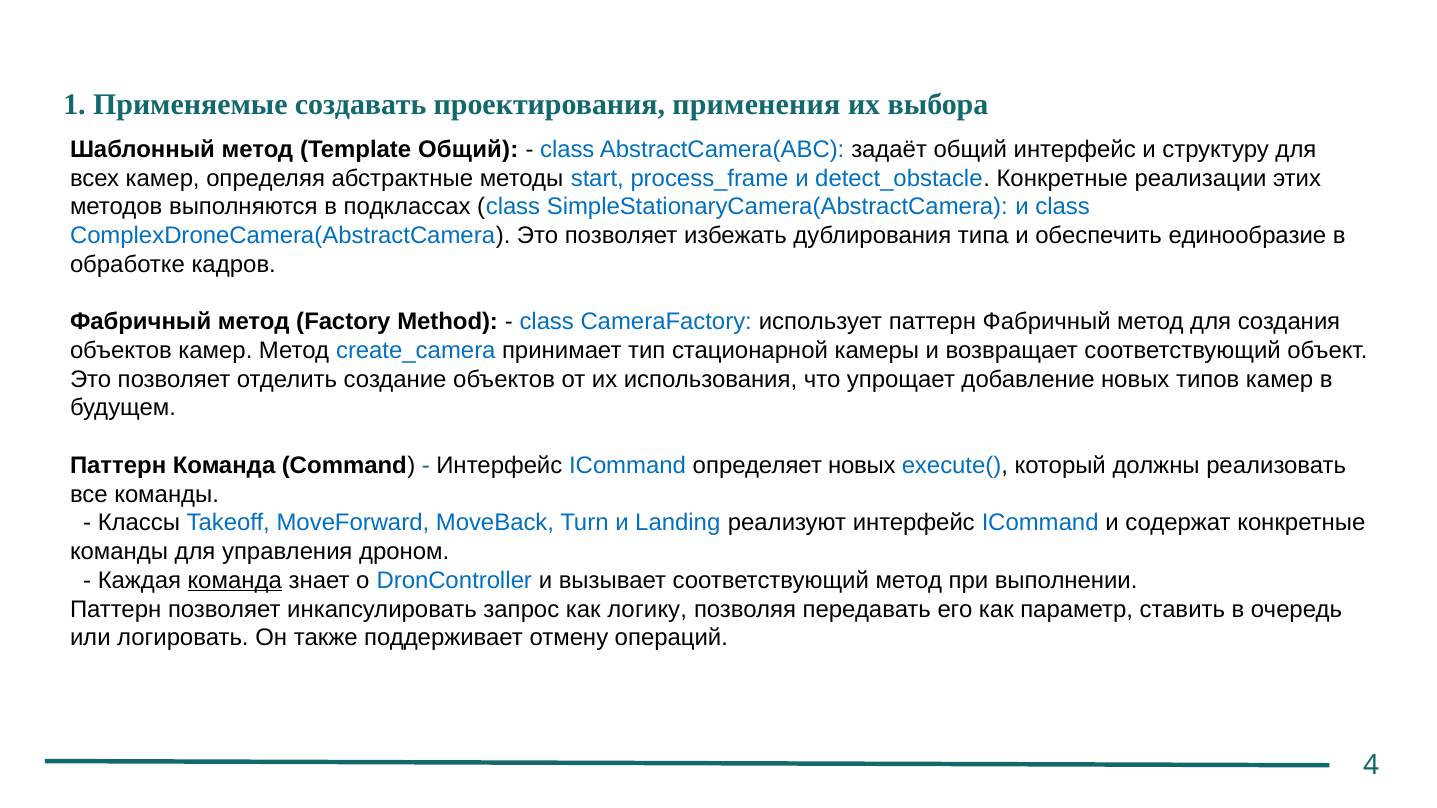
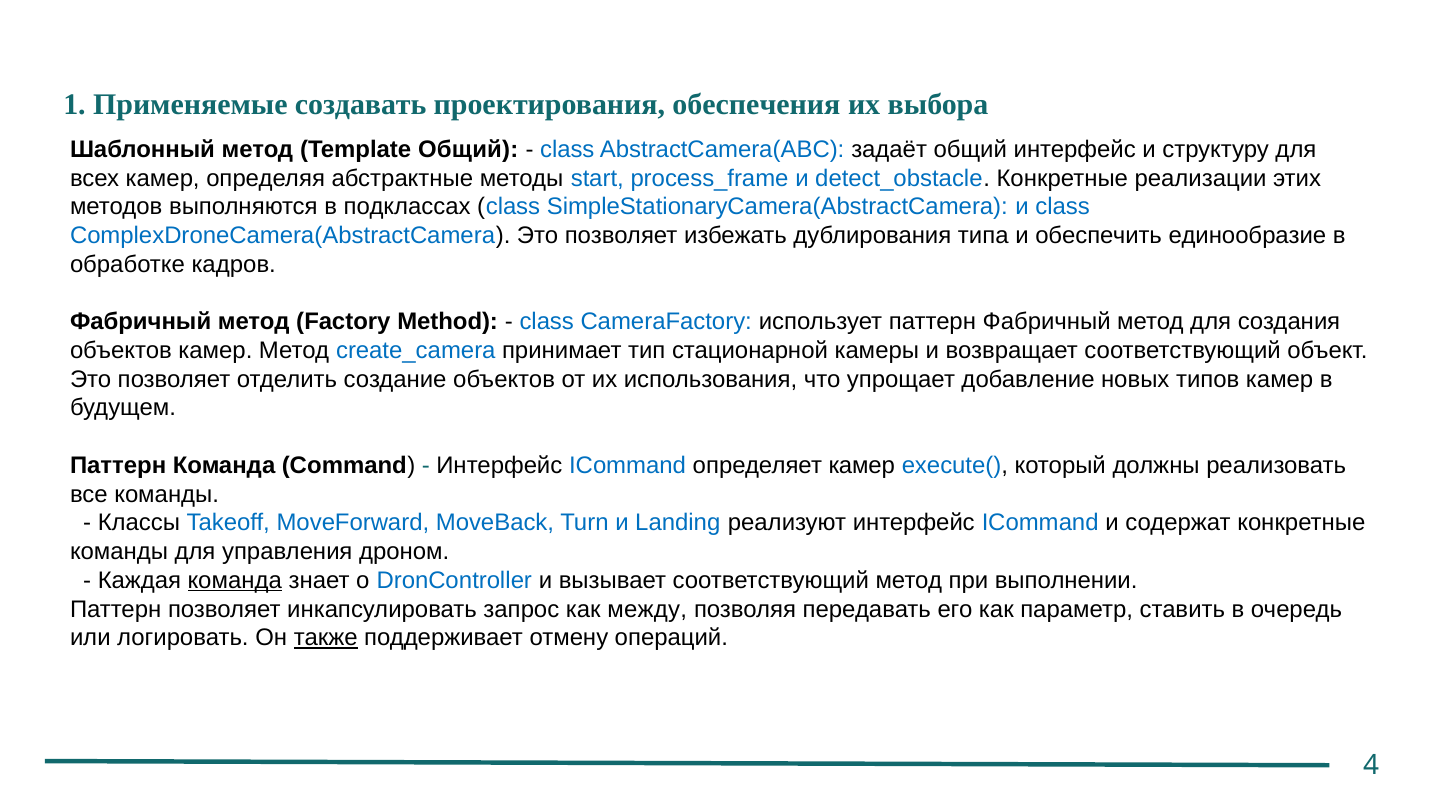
применения: применения -> обеспечения
определяет новых: новых -> камер
логику: логику -> между
также underline: none -> present
